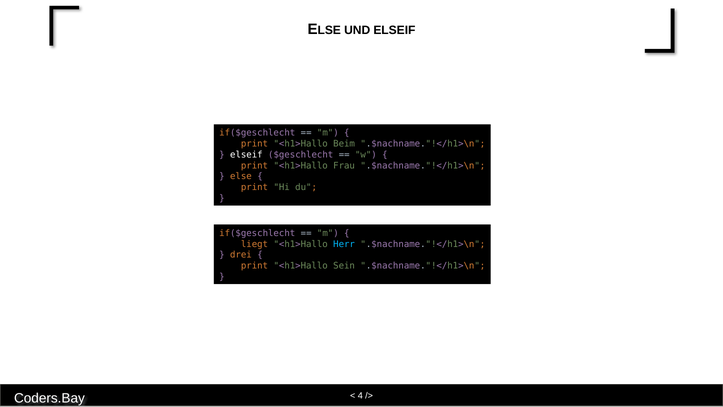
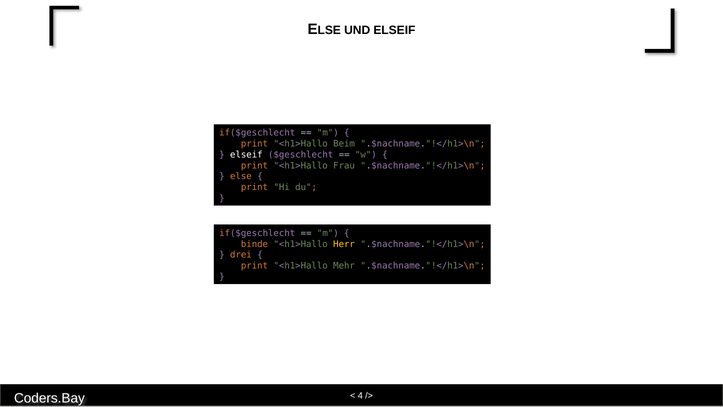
liegt: liegt -> binde
Herr colour: light blue -> yellow
Sein: Sein -> Mehr
